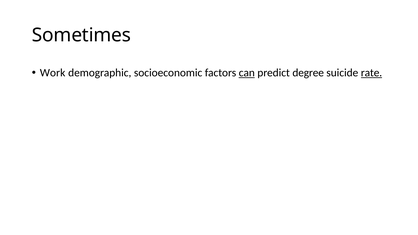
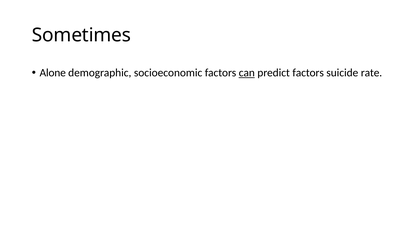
Work: Work -> Alone
predict degree: degree -> factors
rate underline: present -> none
